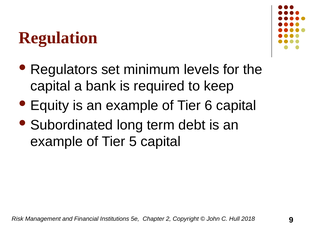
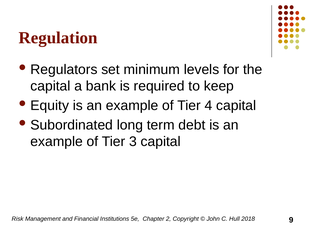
6: 6 -> 4
5: 5 -> 3
